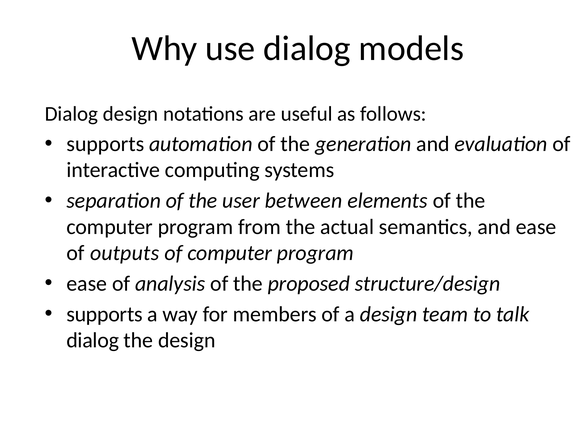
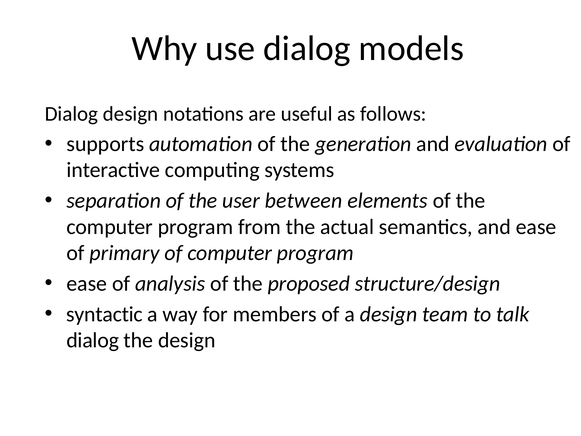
outputs: outputs -> primary
supports at (105, 314): supports -> syntactic
